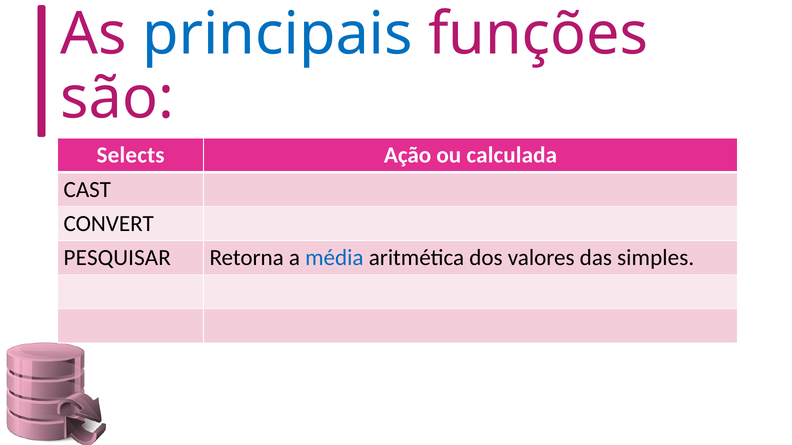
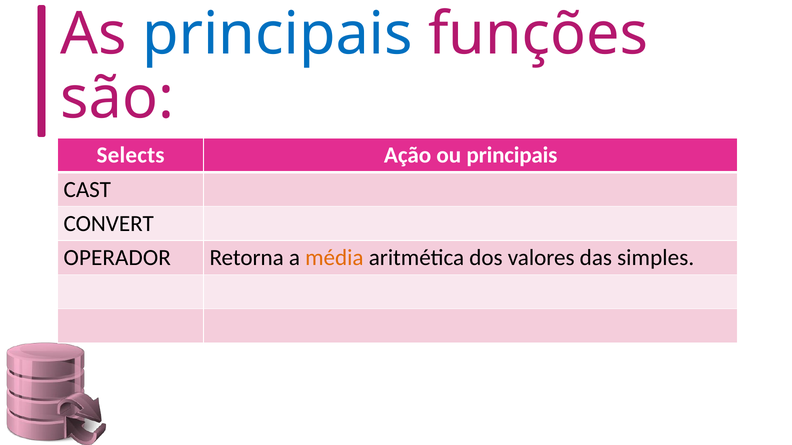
ou calculada: calculada -> principais
PESQUISAR: PESQUISAR -> OPERADOR
média colour: blue -> orange
